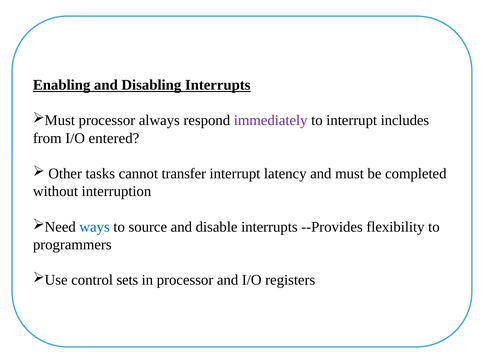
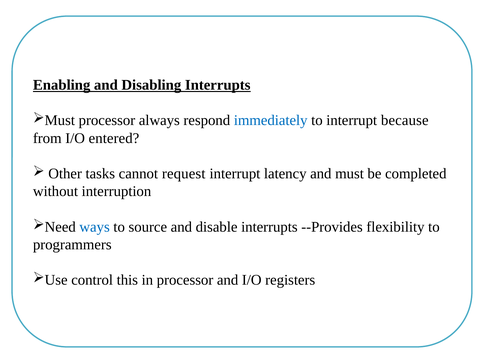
immediately colour: purple -> blue
includes: includes -> because
transfer: transfer -> request
sets: sets -> this
